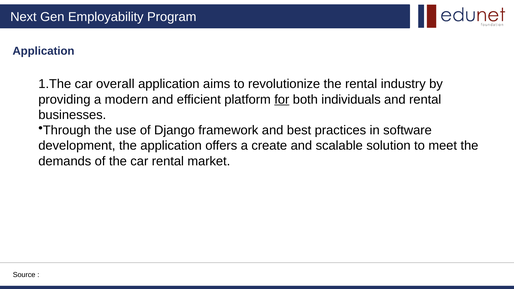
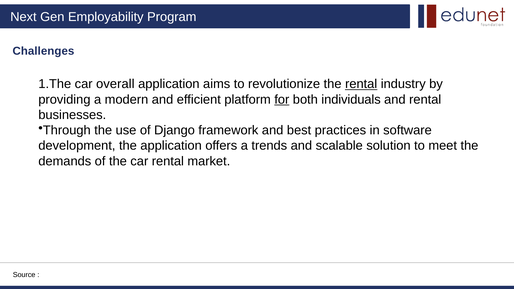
Application at (43, 51): Application -> Challenges
rental at (361, 84) underline: none -> present
create: create -> trends
